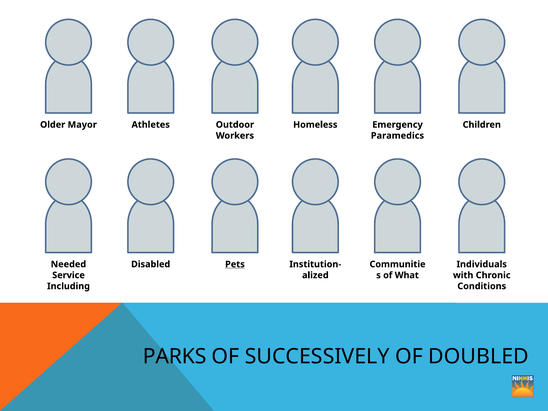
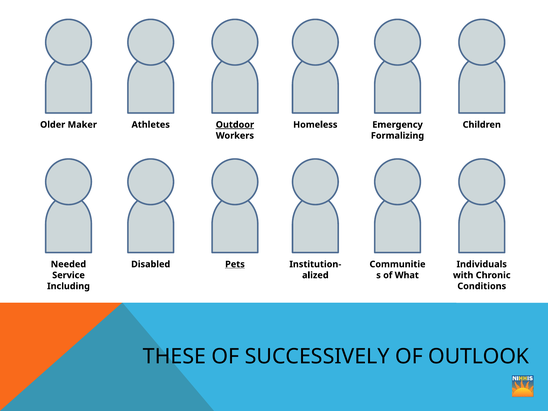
Mayor: Mayor -> Maker
Outdoor underline: none -> present
Paramedics: Paramedics -> Formalizing
PARKS: PARKS -> THESE
DOUBLED: DOUBLED -> OUTLOOK
